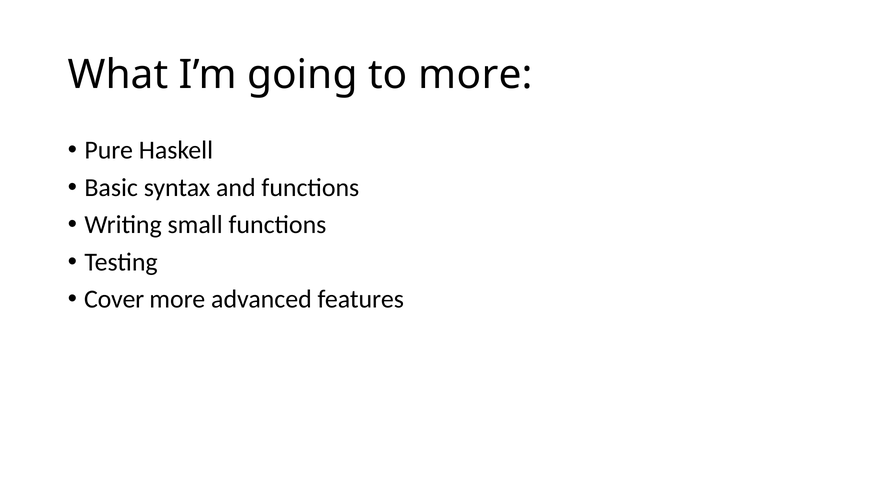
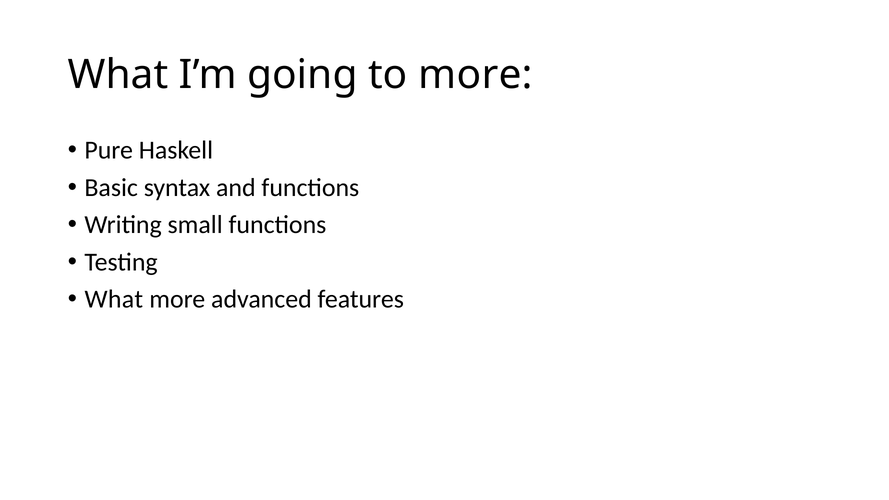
Cover at (114, 299): Cover -> What
